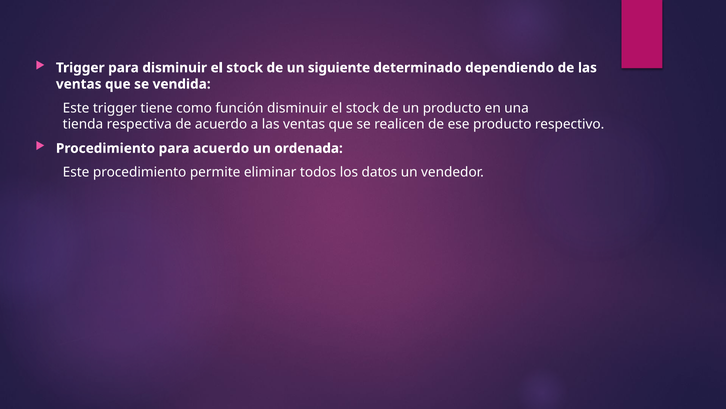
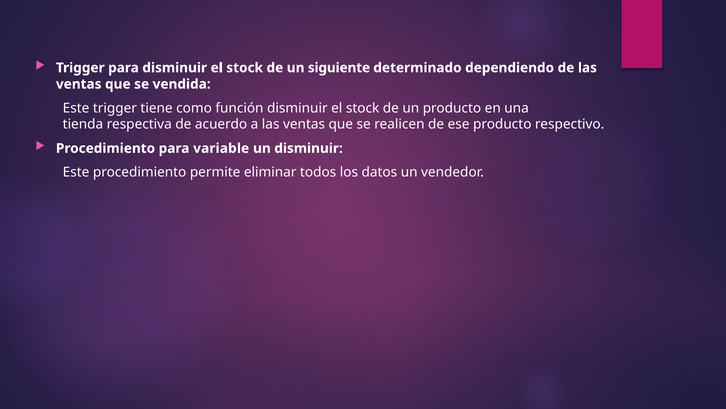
para acuerdo: acuerdo -> variable
un ordenada: ordenada -> disminuir
